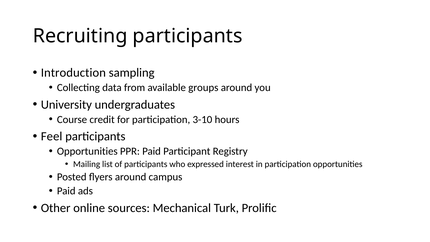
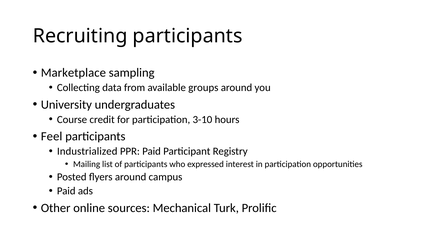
Introduction: Introduction -> Marketplace
Opportunities at (87, 151): Opportunities -> Industrialized
